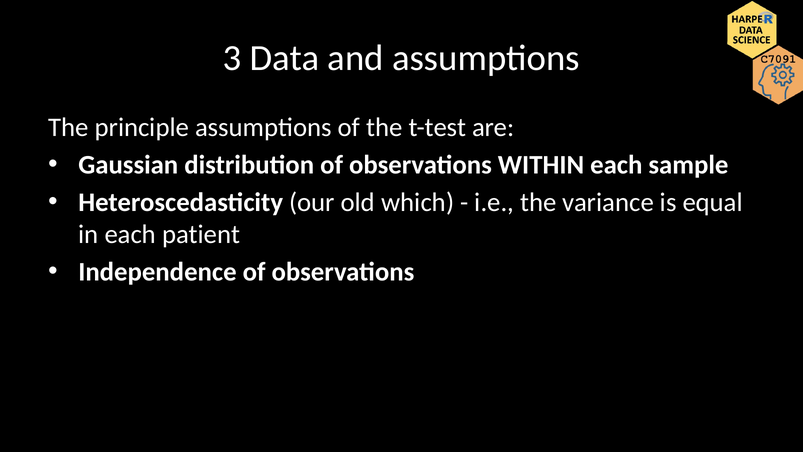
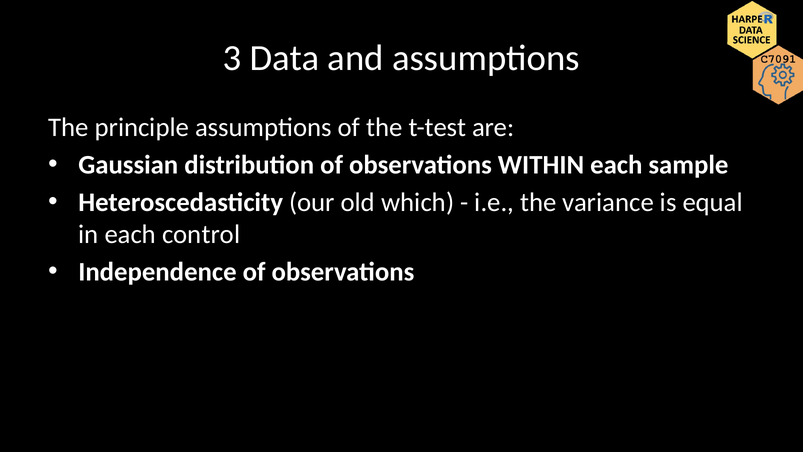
patient: patient -> control
